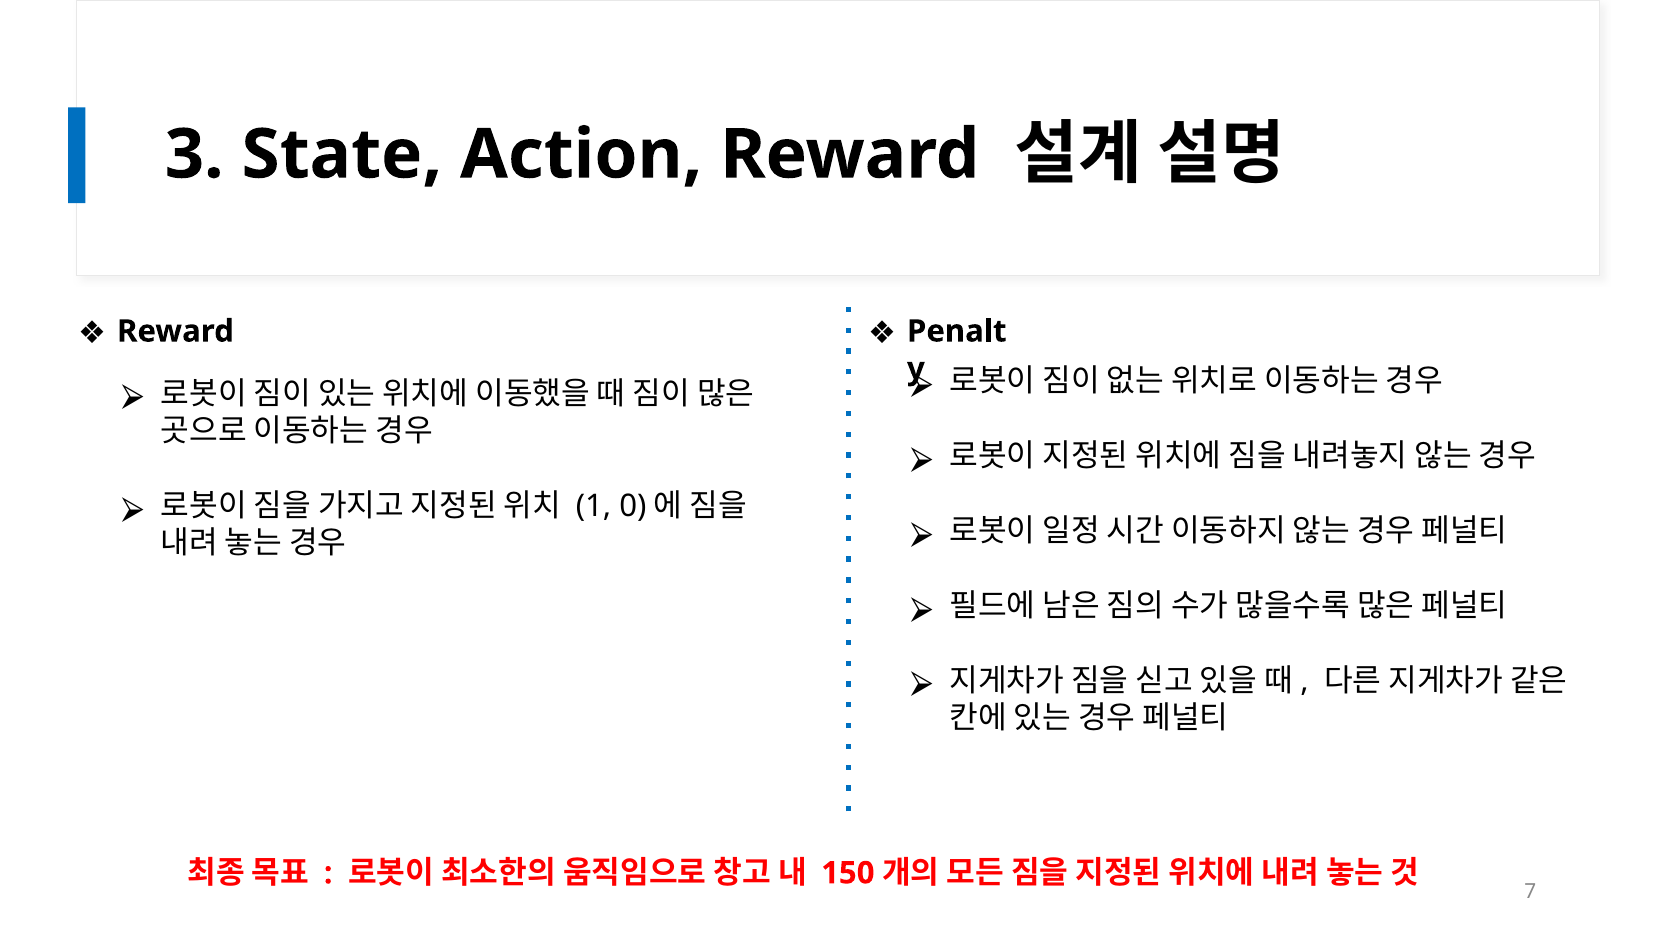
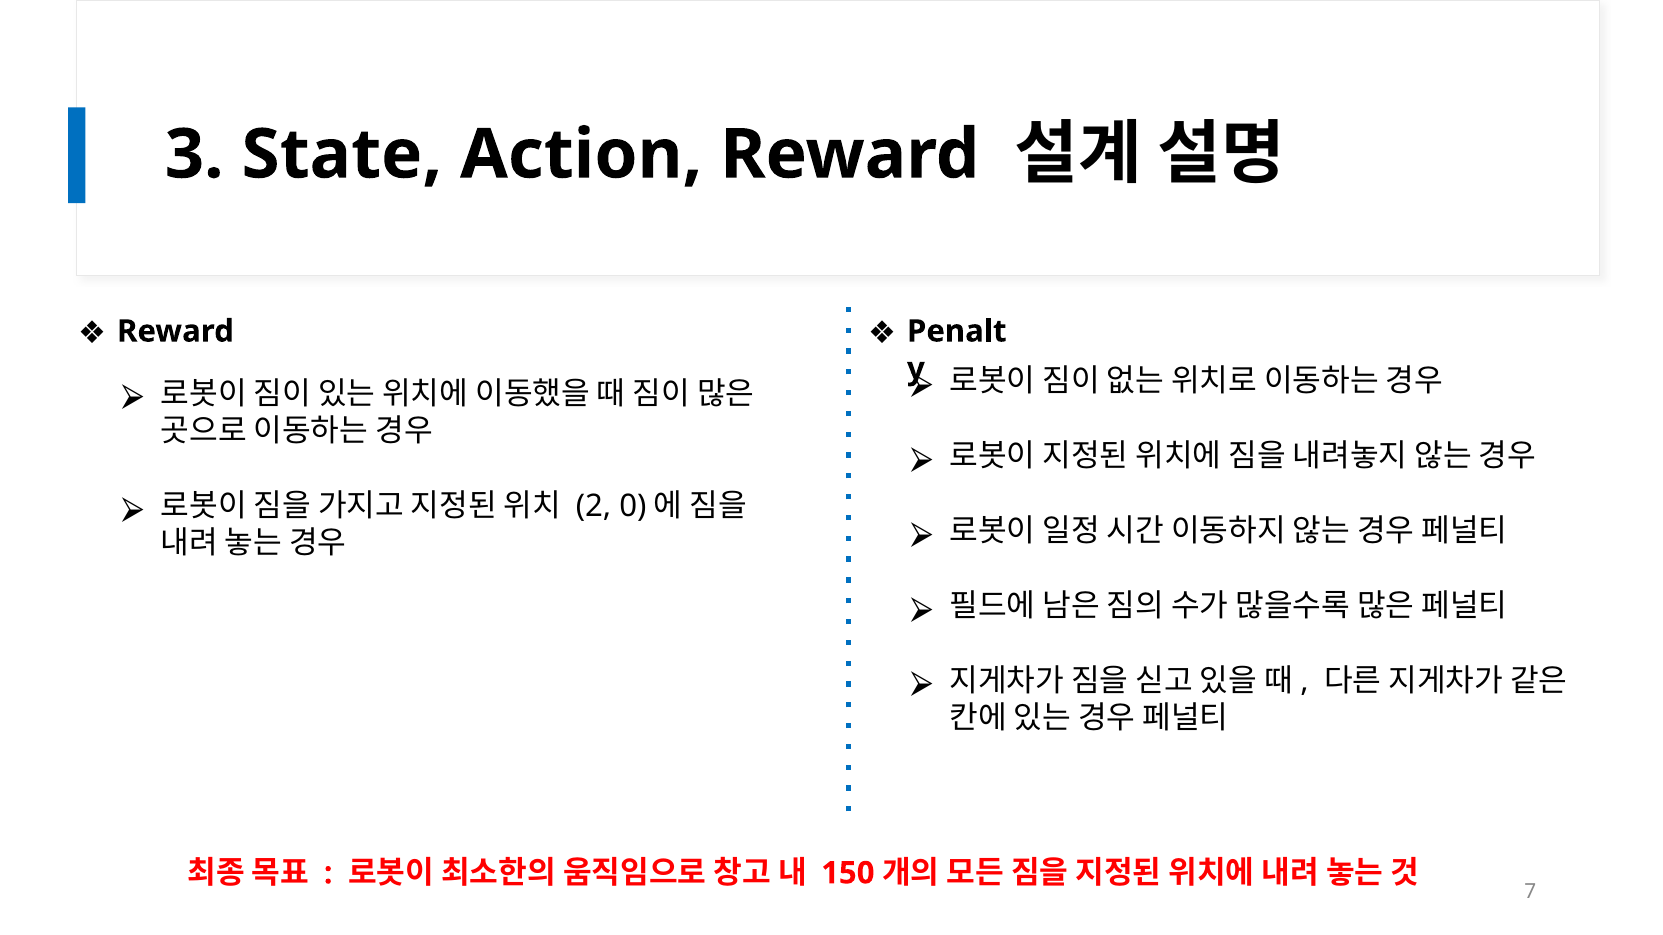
1: 1 -> 2
